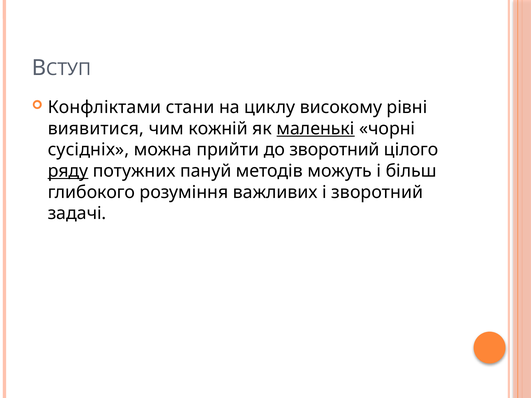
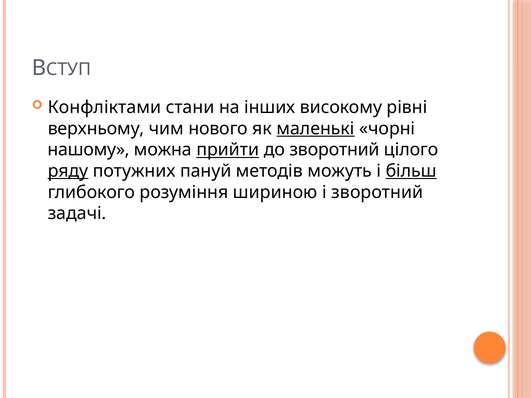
циклу: циклу -> інших
виявитися: виявитися -> верхньому
кожній: кожній -> нового
сусідніх: сусідніх -> нашому
прийти underline: none -> present
більш underline: none -> present
важливих: важливих -> шириною
